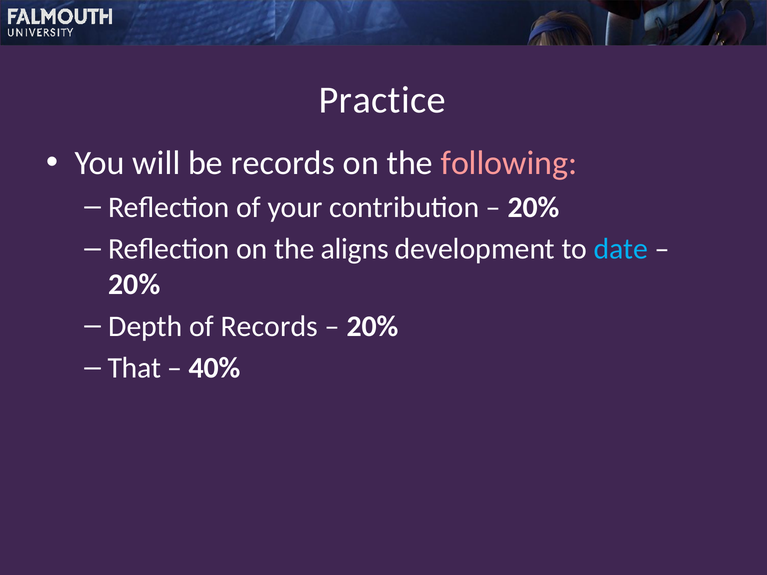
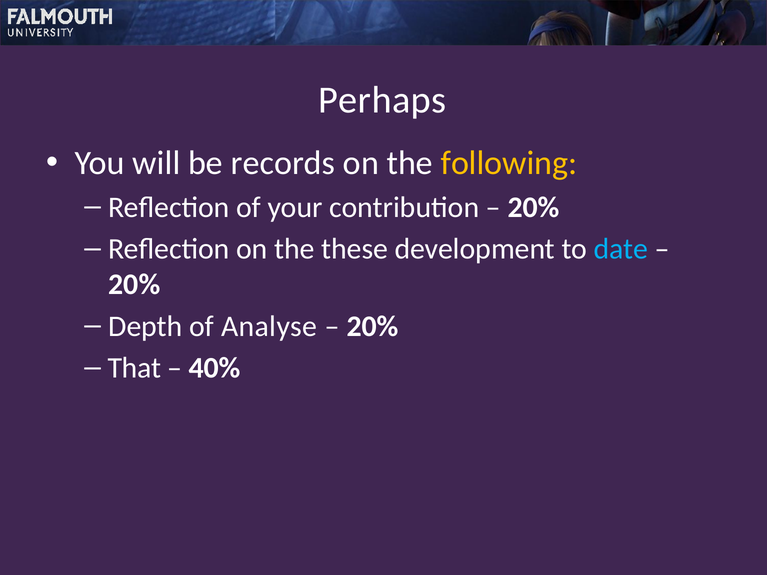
Practice: Practice -> Perhaps
following colour: pink -> yellow
aligns: aligns -> these
of Records: Records -> Analyse
